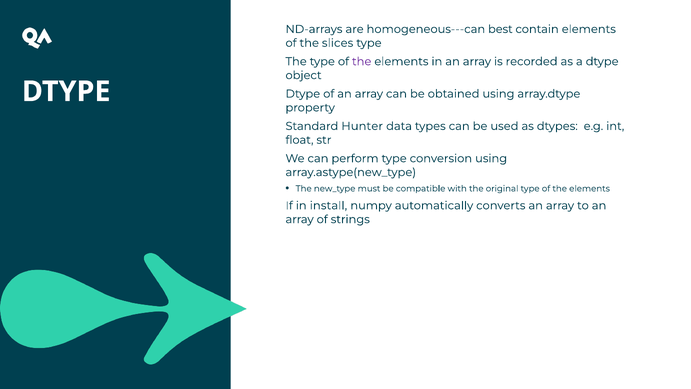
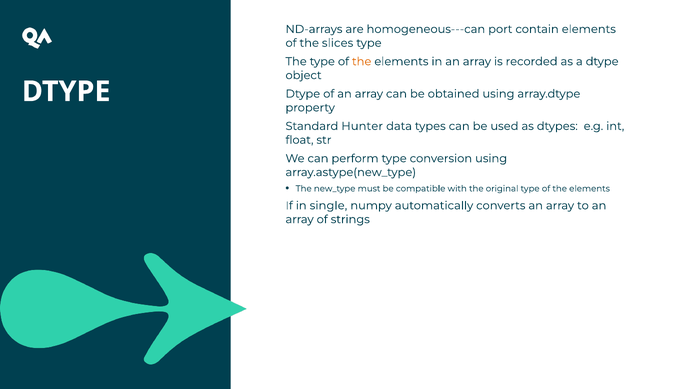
best: best -> port
the at (362, 61) colour: purple -> orange
install: install -> single
